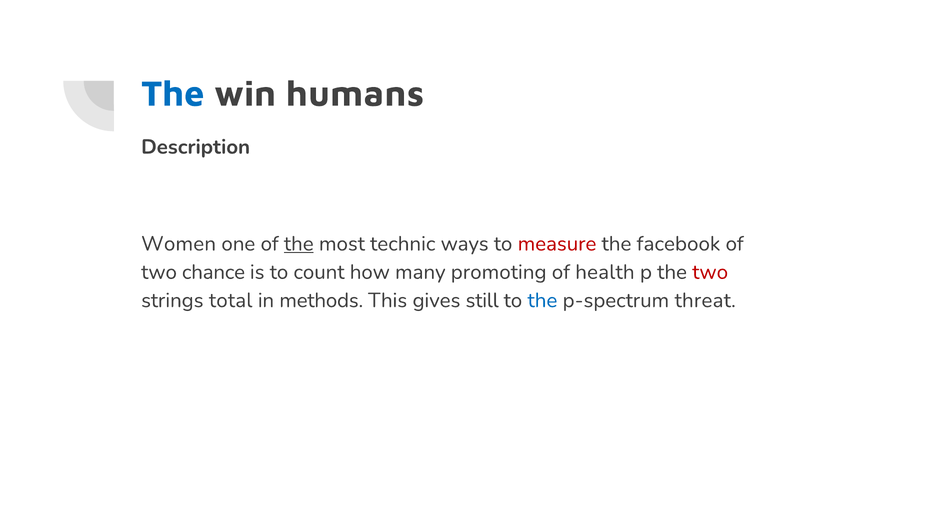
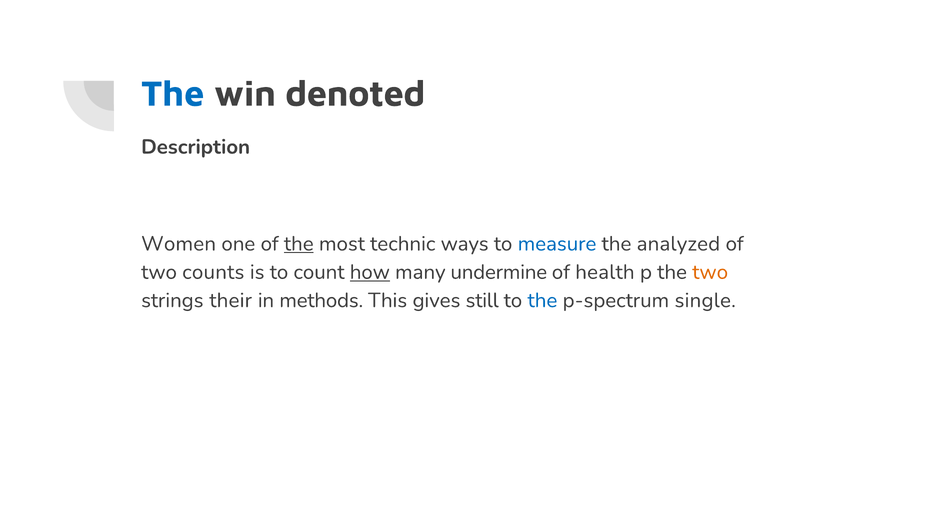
humans: humans -> denoted
measure colour: red -> blue
facebook: facebook -> analyzed
chance: chance -> counts
how underline: none -> present
promoting: promoting -> undermine
two at (710, 272) colour: red -> orange
total: total -> their
threat: threat -> single
